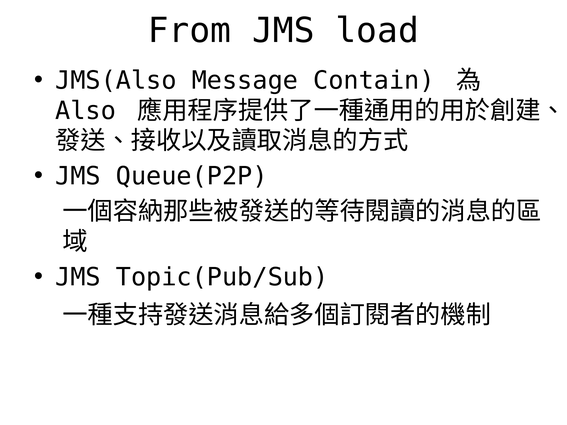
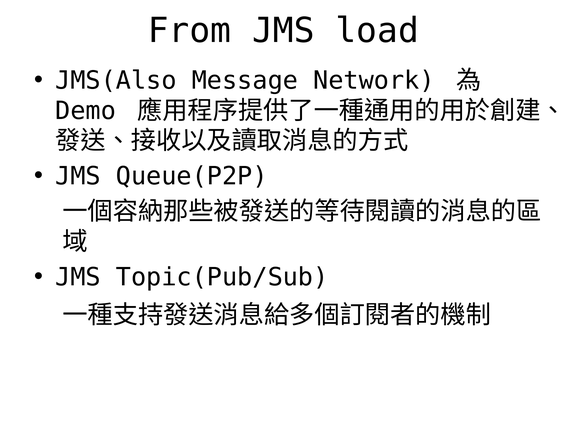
Contain: Contain -> Network
Also: Also -> Demo
